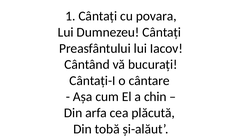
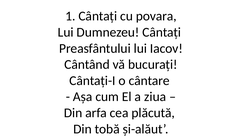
chin: chin -> ziua
